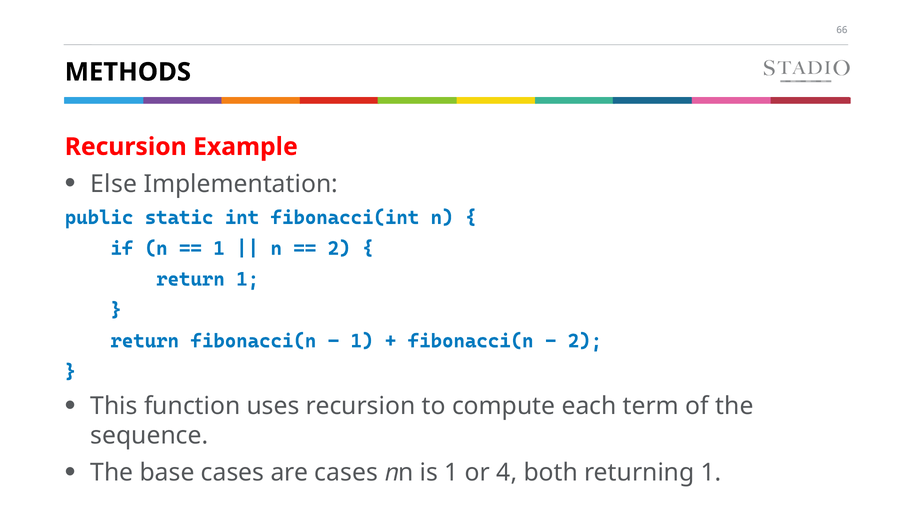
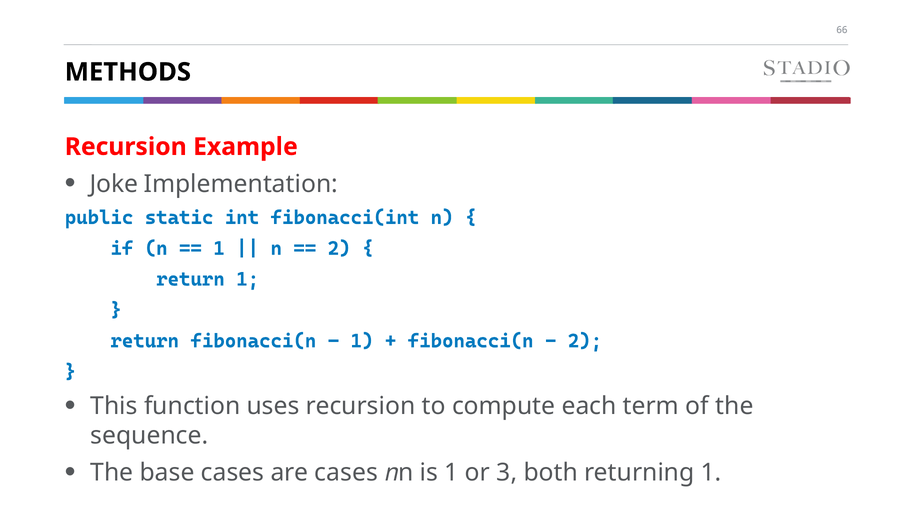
Else: Else -> Joke
4: 4 -> 3
